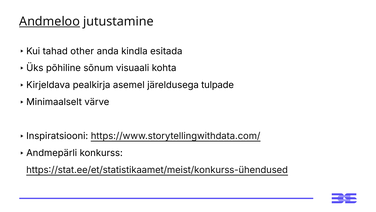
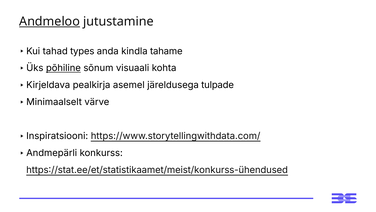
other: other -> types
esitada: esitada -> tahame
põhiline underline: none -> present
